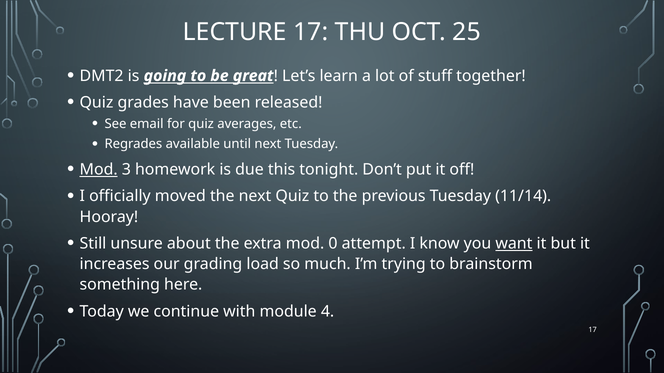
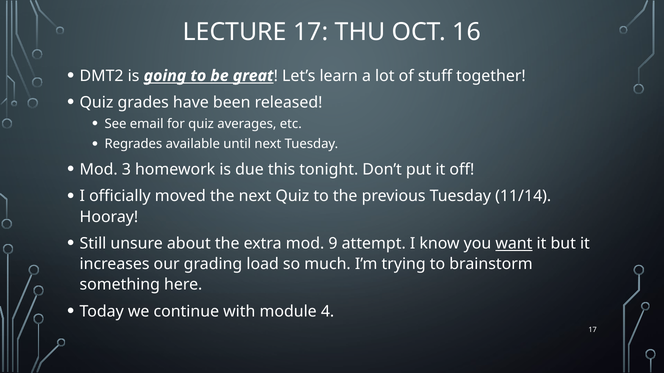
25: 25 -> 16
Mod at (99, 170) underline: present -> none
0: 0 -> 9
